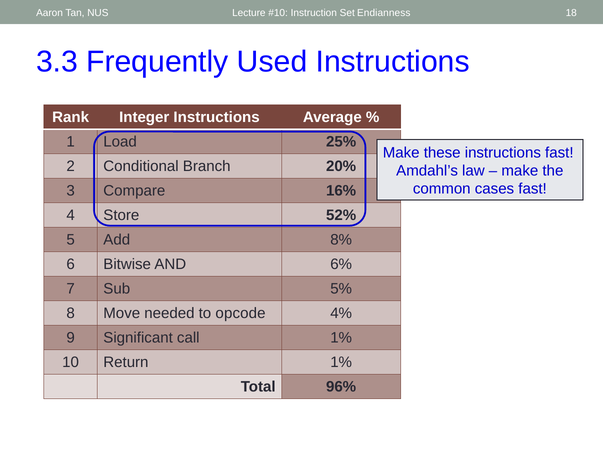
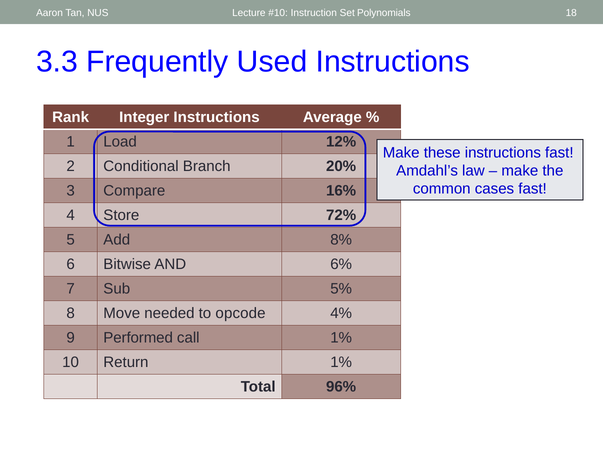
Endianness: Endianness -> Polynomials
25%: 25% -> 12%
52%: 52% -> 72%
Significant: Significant -> Performed
